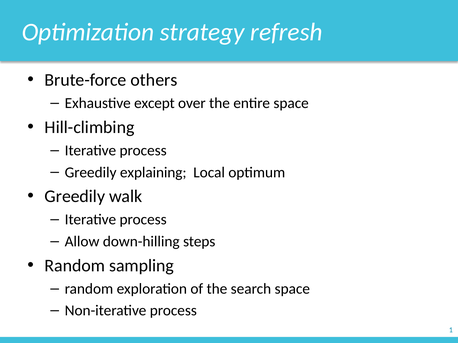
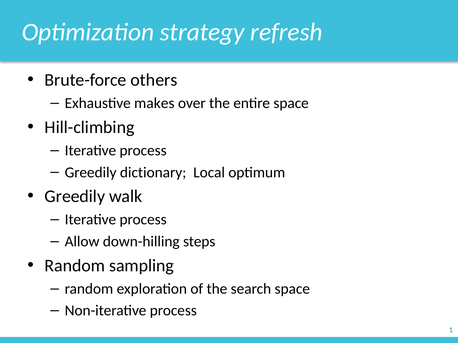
except: except -> makes
explaining: explaining -> dictionary
